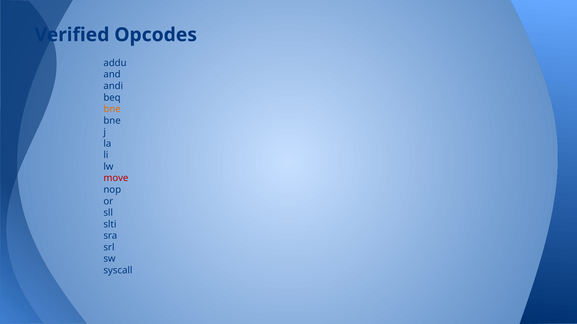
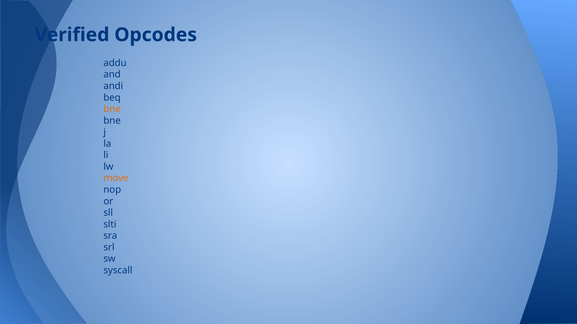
move colour: red -> orange
